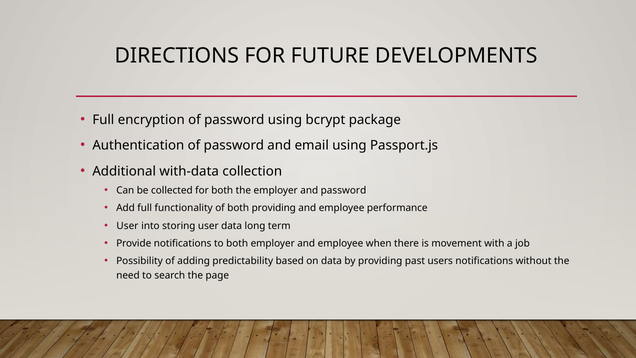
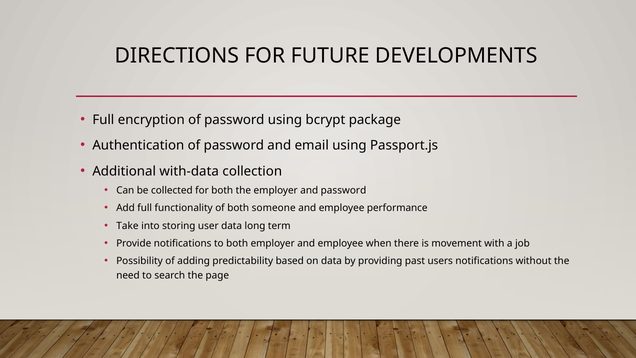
both providing: providing -> someone
User at (127, 226): User -> Take
